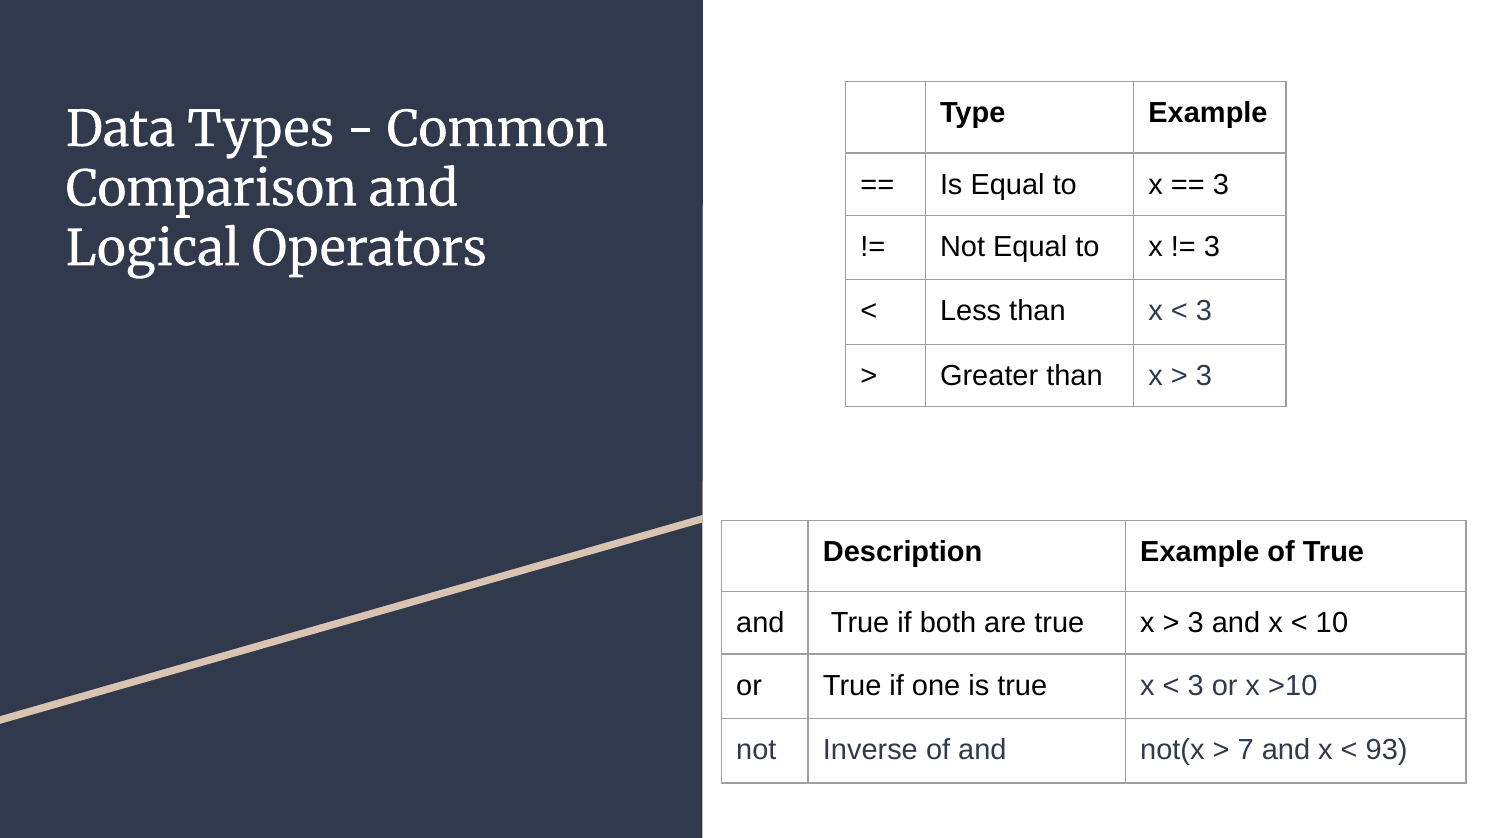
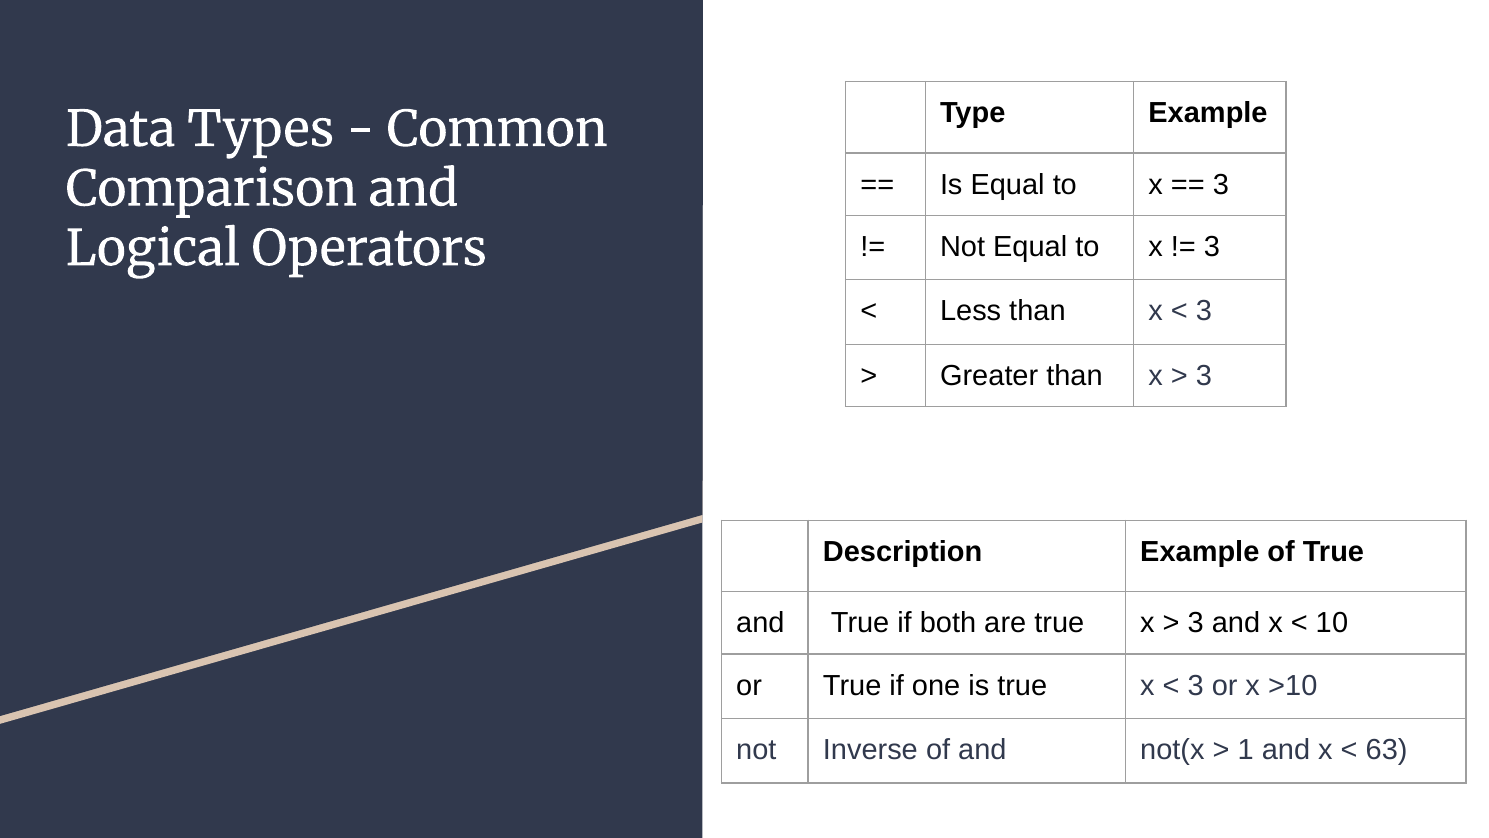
7: 7 -> 1
93: 93 -> 63
